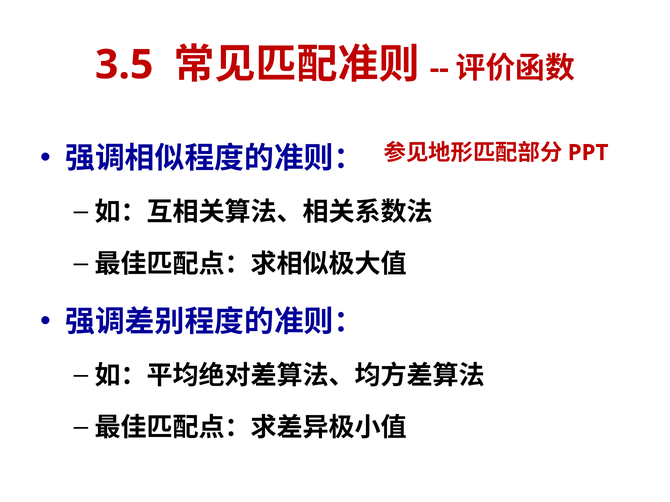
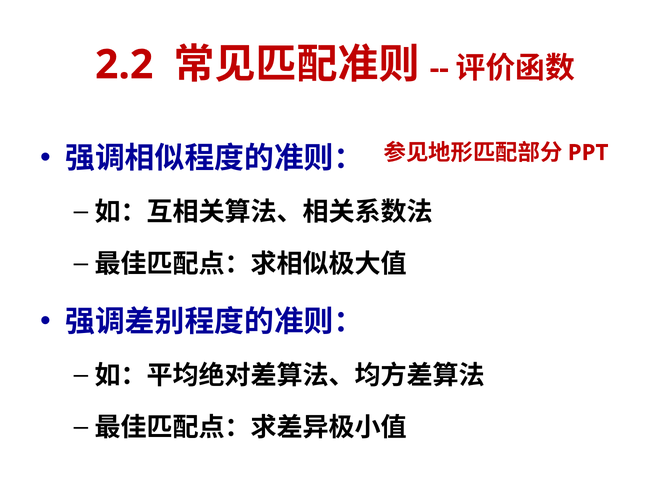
3.5: 3.5 -> 2.2
